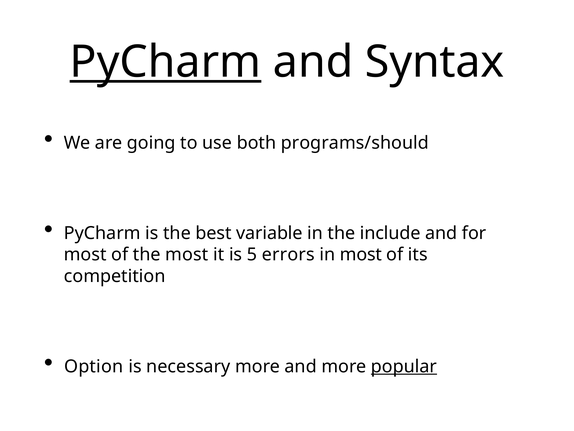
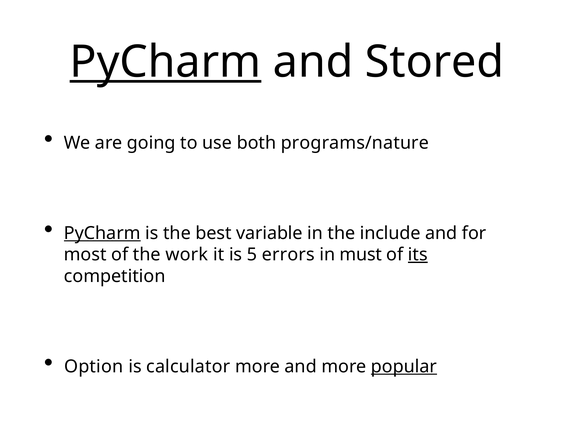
Syntax: Syntax -> Stored
programs/should: programs/should -> programs/nature
PyCharm at (102, 233) underline: none -> present
the most: most -> work
in most: most -> must
its underline: none -> present
necessary: necessary -> calculator
